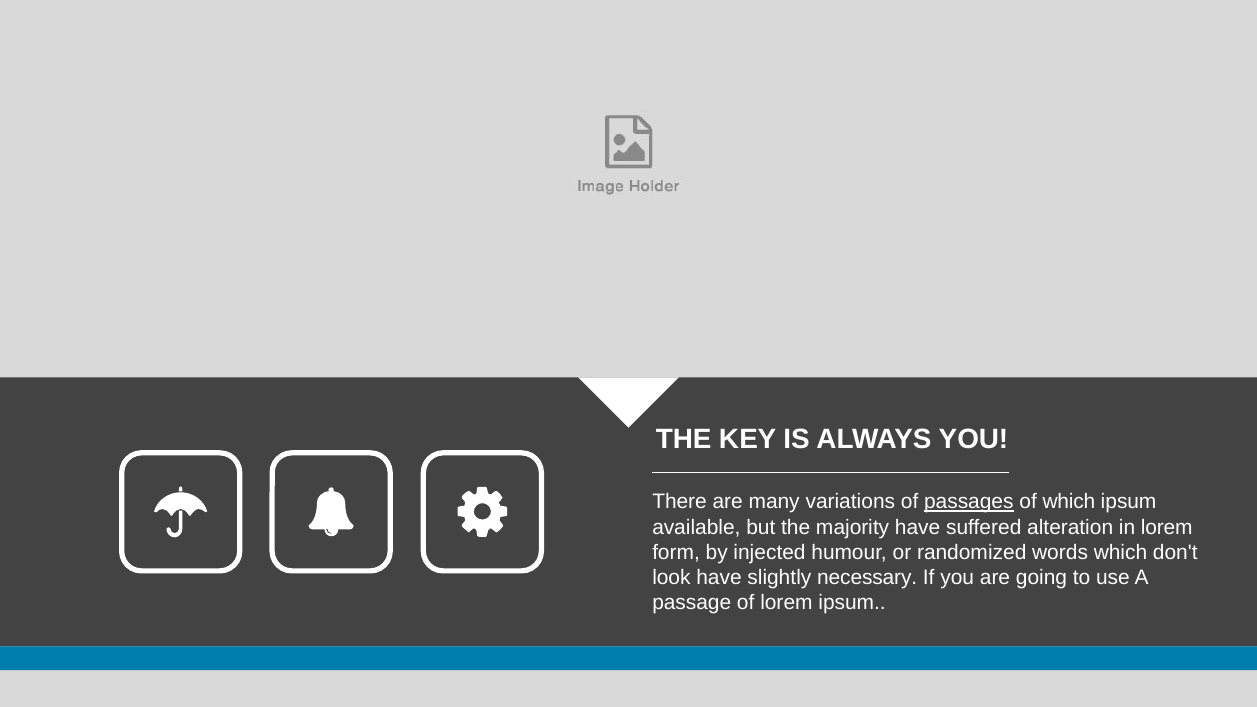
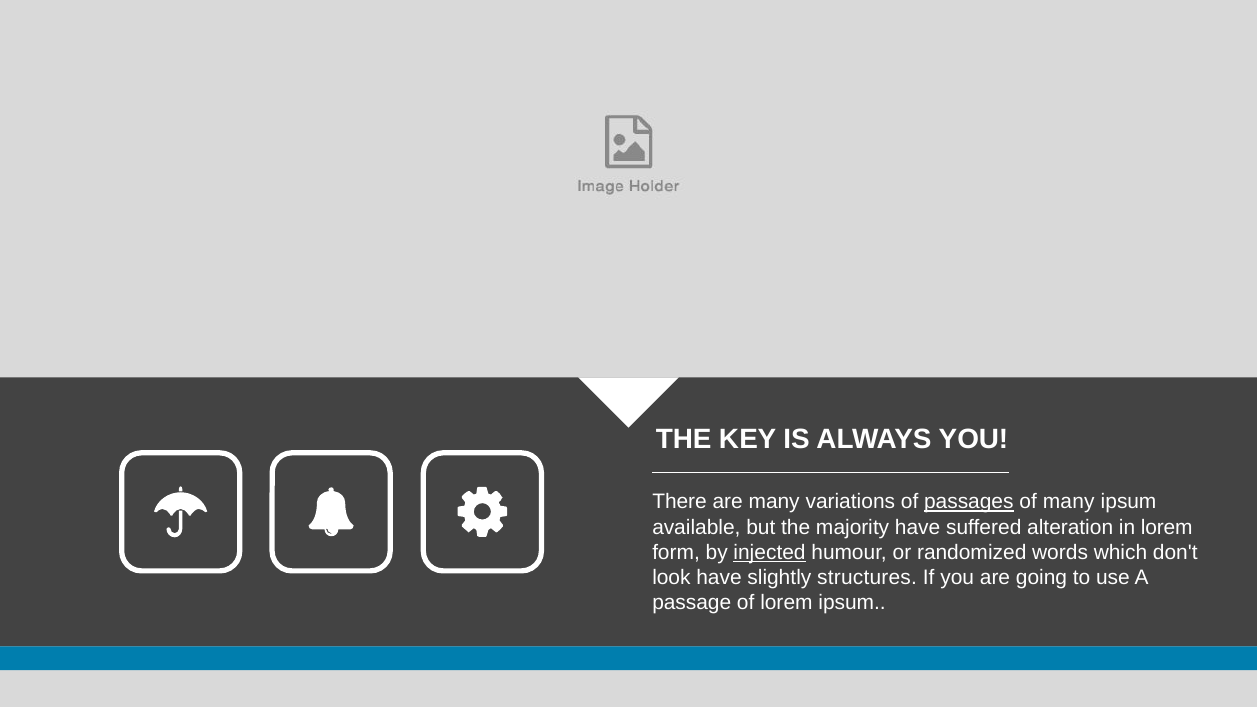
of which: which -> many
injected underline: none -> present
necessary: necessary -> structures
